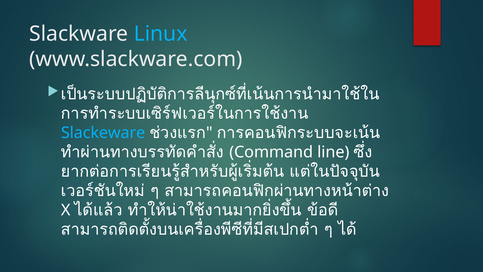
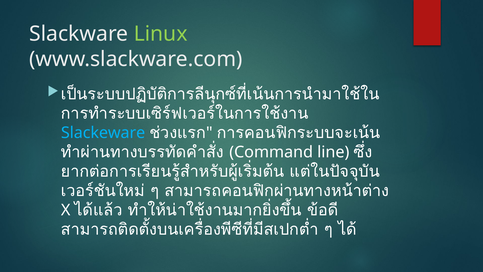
Linux colour: light blue -> light green
